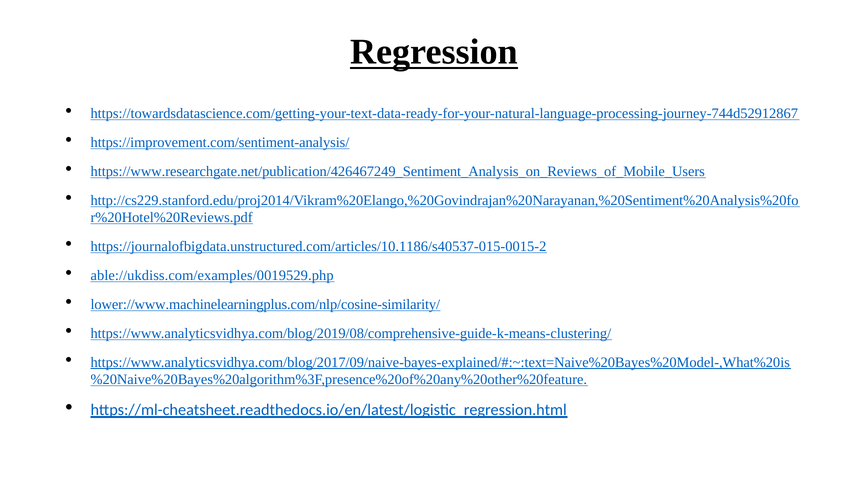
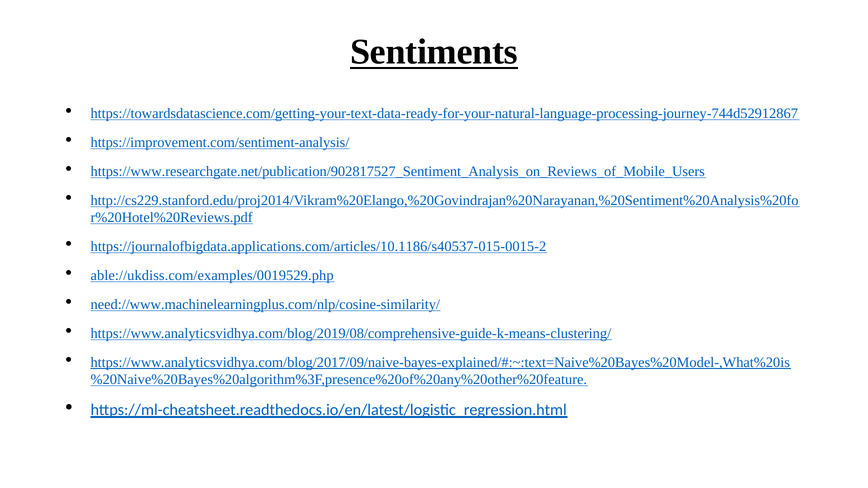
Regression: Regression -> Sentiments
https://www.researchgate.net/publication/426467249_Sentiment_Analysis_on_Reviews_of_Mobile_Users: https://www.researchgate.net/publication/426467249_Sentiment_Analysis_on_Reviews_of_Mobile_Users -> https://www.researchgate.net/publication/902817527_Sentiment_Analysis_on_Reviews_of_Mobile_Users
https://journalofbigdata.unstructured.com/articles/10.1186/s40537-015-0015-2: https://journalofbigdata.unstructured.com/articles/10.1186/s40537-015-0015-2 -> https://journalofbigdata.applications.com/articles/10.1186/s40537-015-0015-2
lower://www.machinelearningplus.com/nlp/cosine-similarity/: lower://www.machinelearningplus.com/nlp/cosine-similarity/ -> need://www.machinelearningplus.com/nlp/cosine-similarity/
